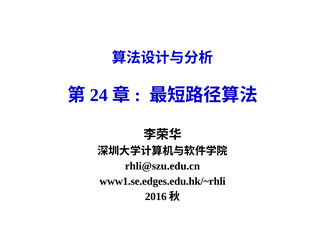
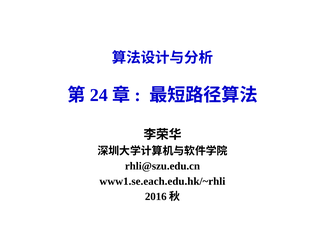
www1.se.edges.edu.hk/~rhli: www1.se.edges.edu.hk/~rhli -> www1.se.each.edu.hk/~rhli
